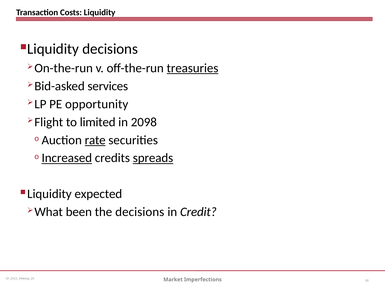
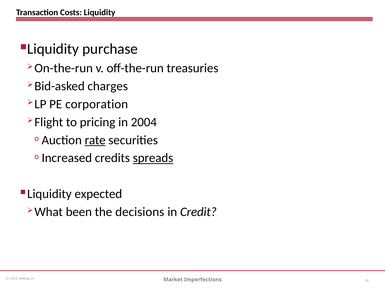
decisions at (110, 49): decisions -> purchase
treasuries underline: present -> none
services: services -> charges
opportunity: opportunity -> corporation
limited: limited -> pricing
2098: 2098 -> 2004
Increased underline: present -> none
